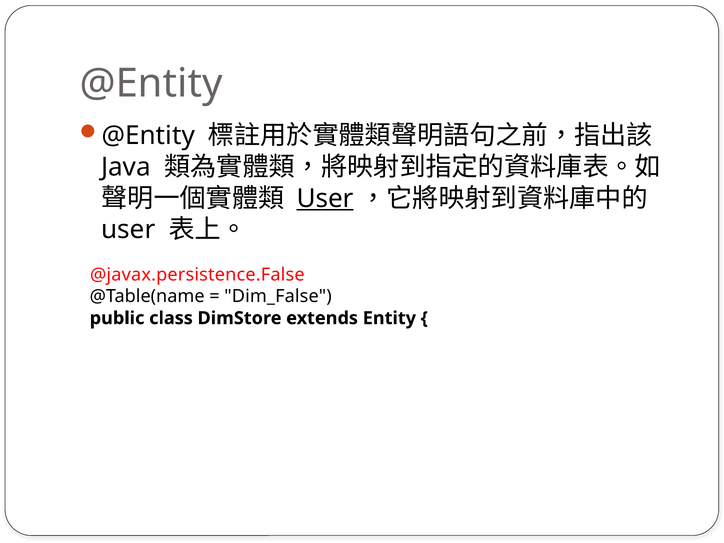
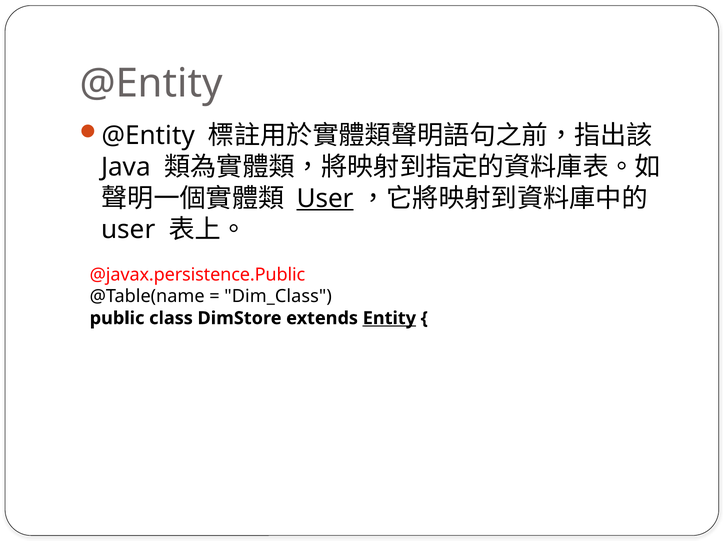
@javax.persistence.False: @javax.persistence.False -> @javax.persistence.Public
Dim_False: Dim_False -> Dim_Class
Entity underline: none -> present
